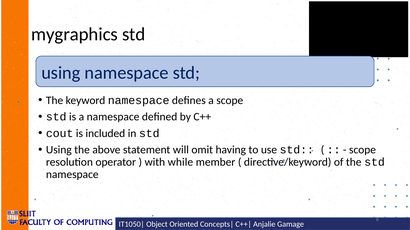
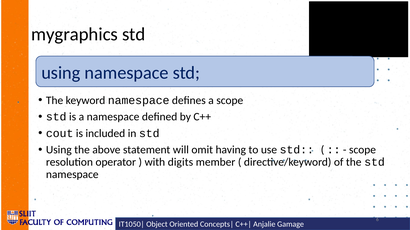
while: while -> digits
